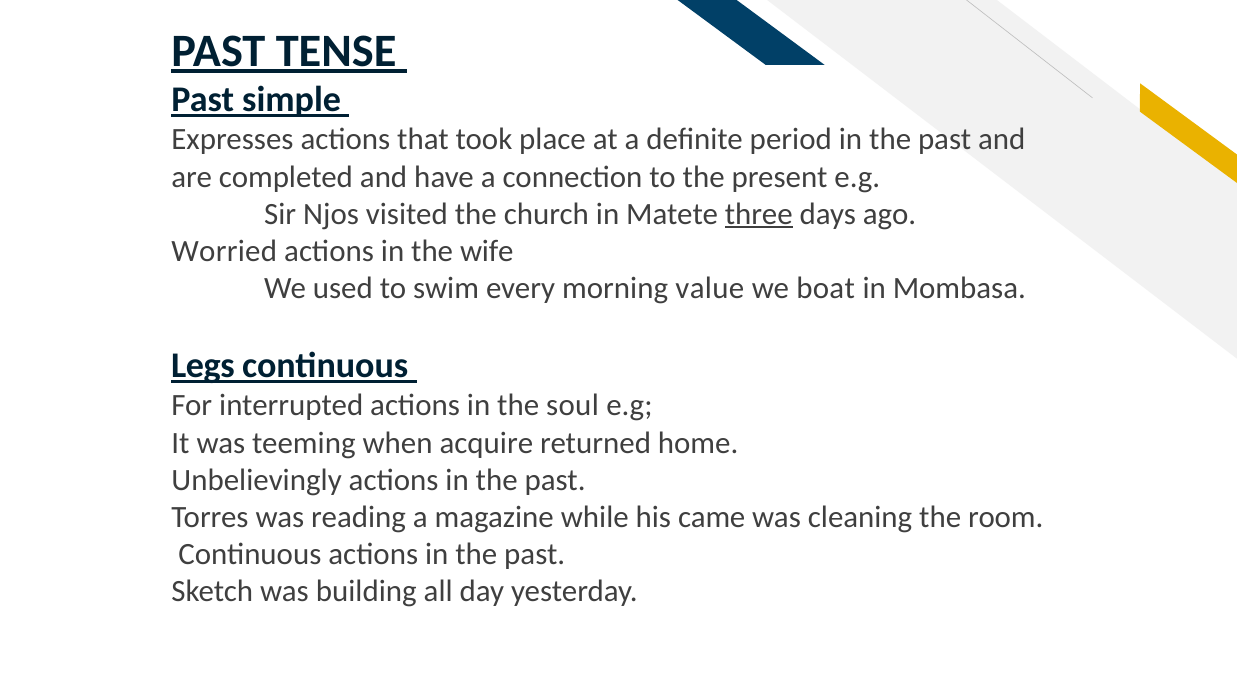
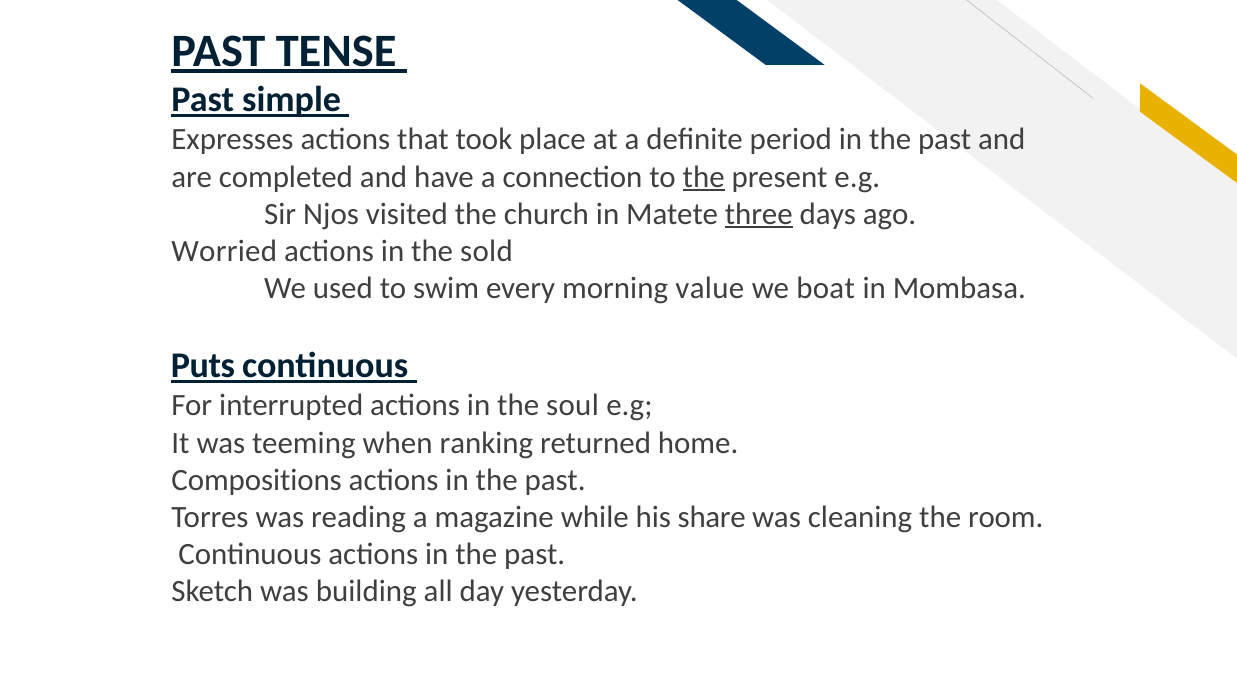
the at (704, 177) underline: none -> present
wife: wife -> sold
Legs: Legs -> Puts
acquire: acquire -> ranking
Unbelievingly: Unbelievingly -> Compositions
came: came -> share
